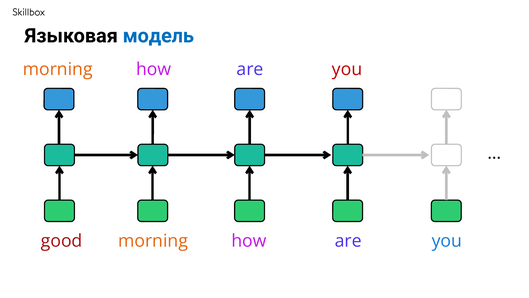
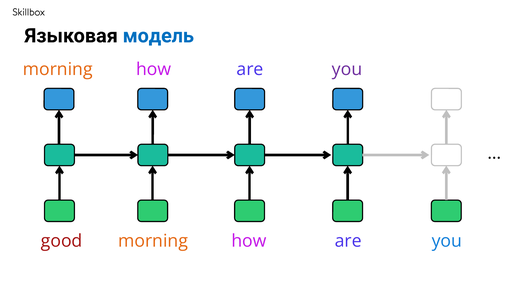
you at (347, 69) colour: red -> purple
